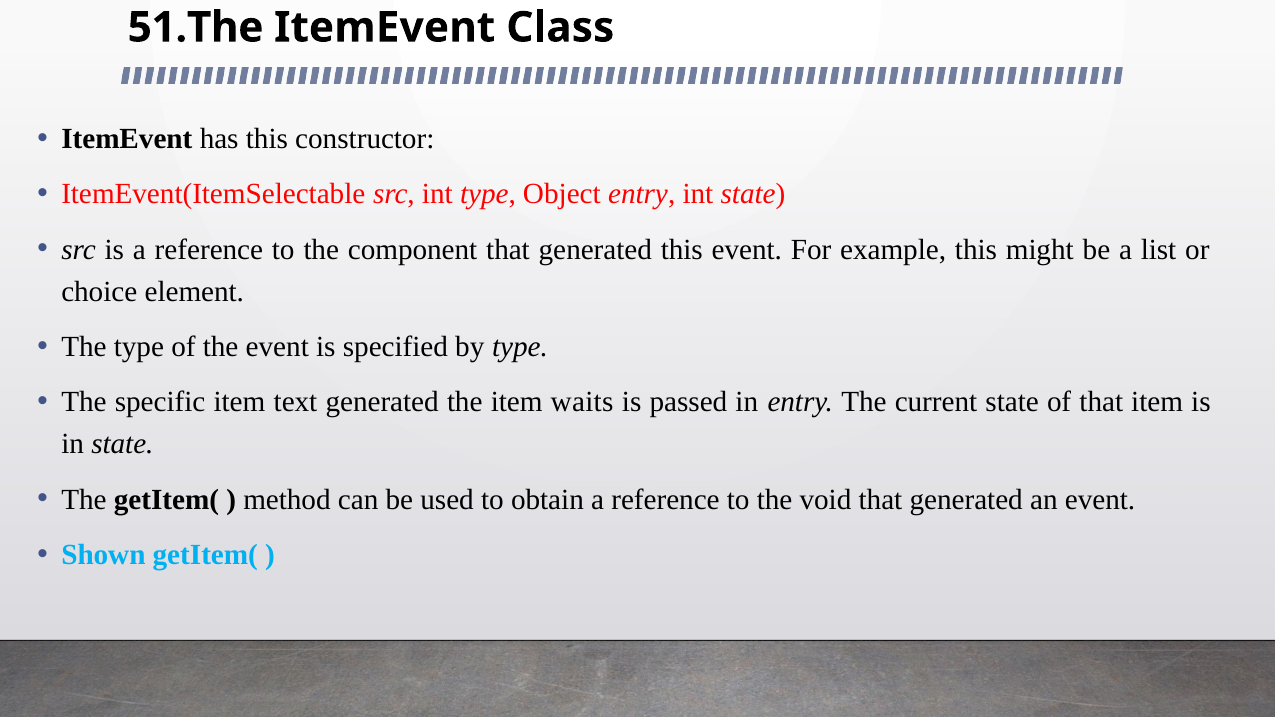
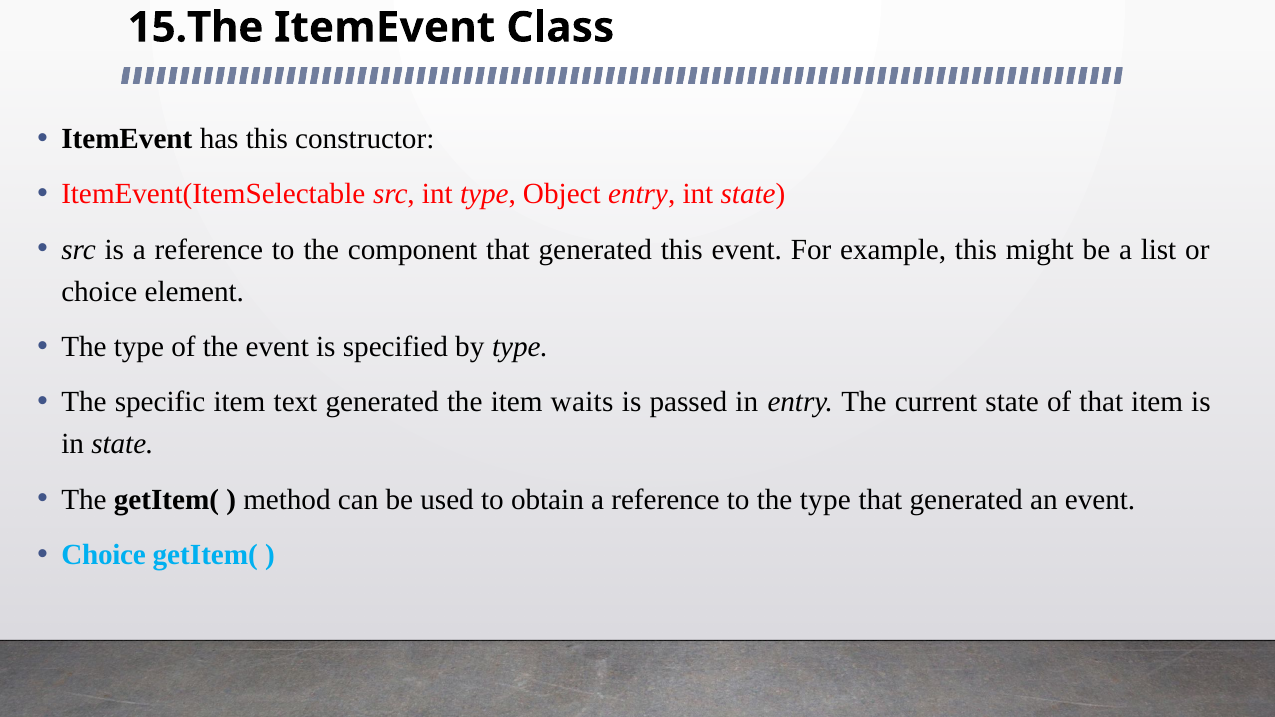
51.The: 51.The -> 15.The
to the void: void -> type
Shown at (103, 555): Shown -> Choice
